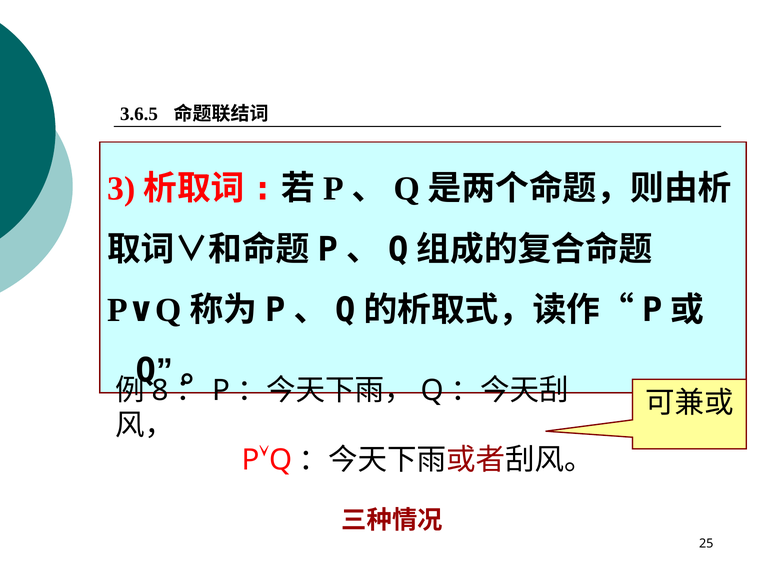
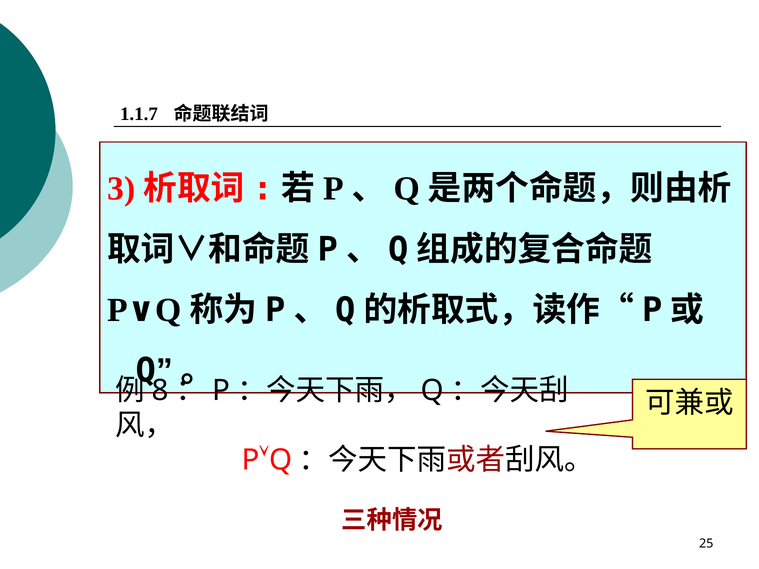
3.6.5: 3.6.5 -> 1.1.7
